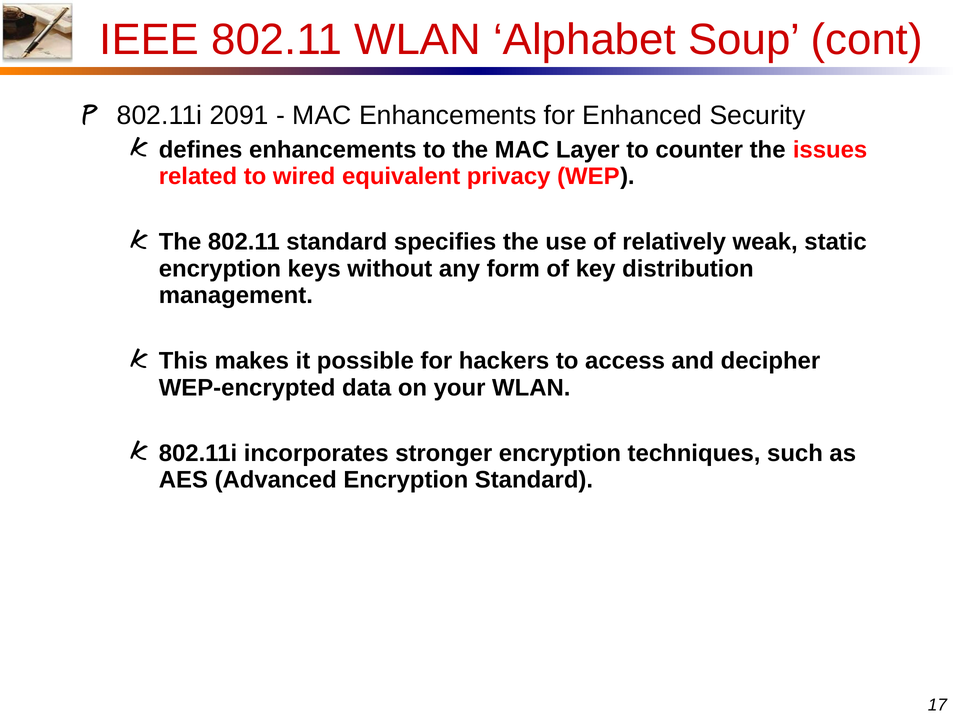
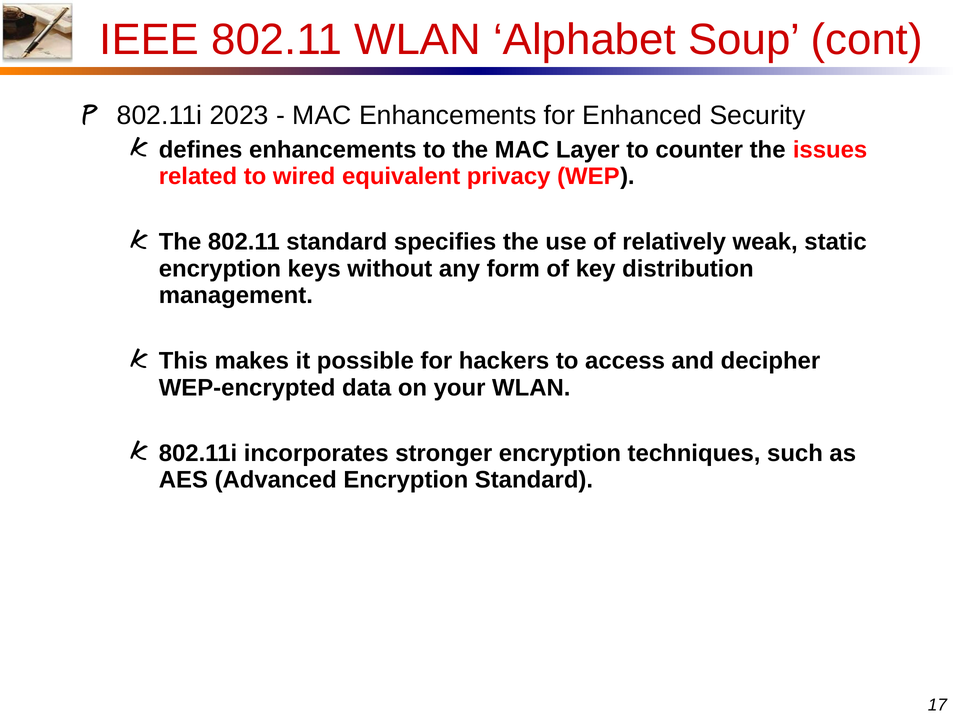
2091: 2091 -> 2023
